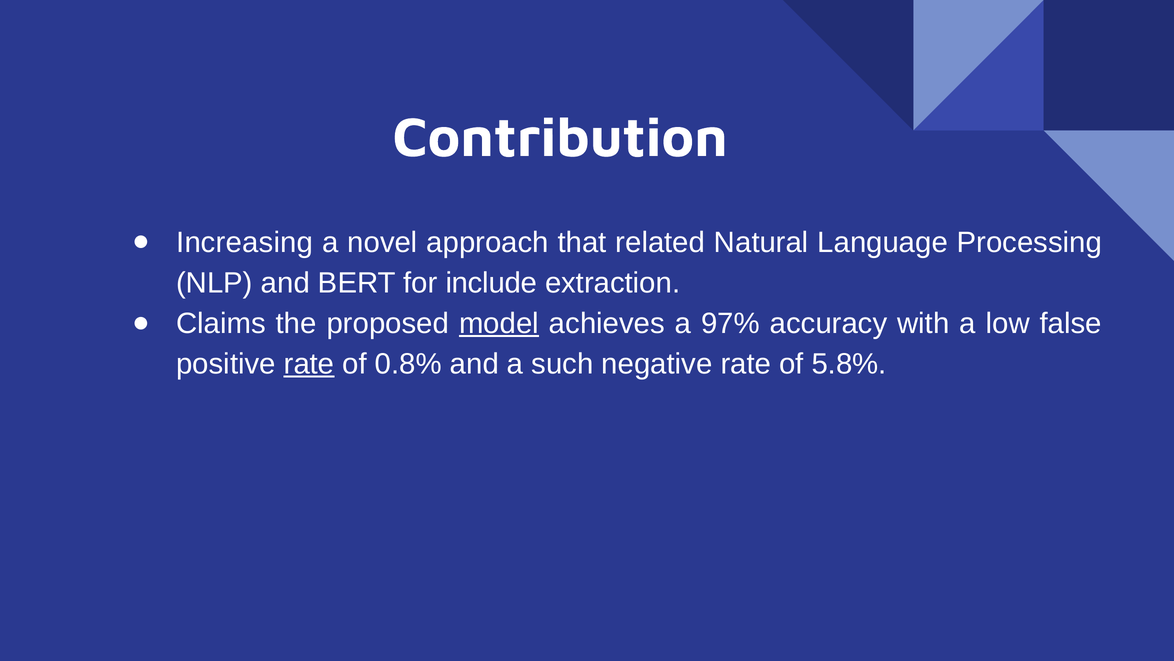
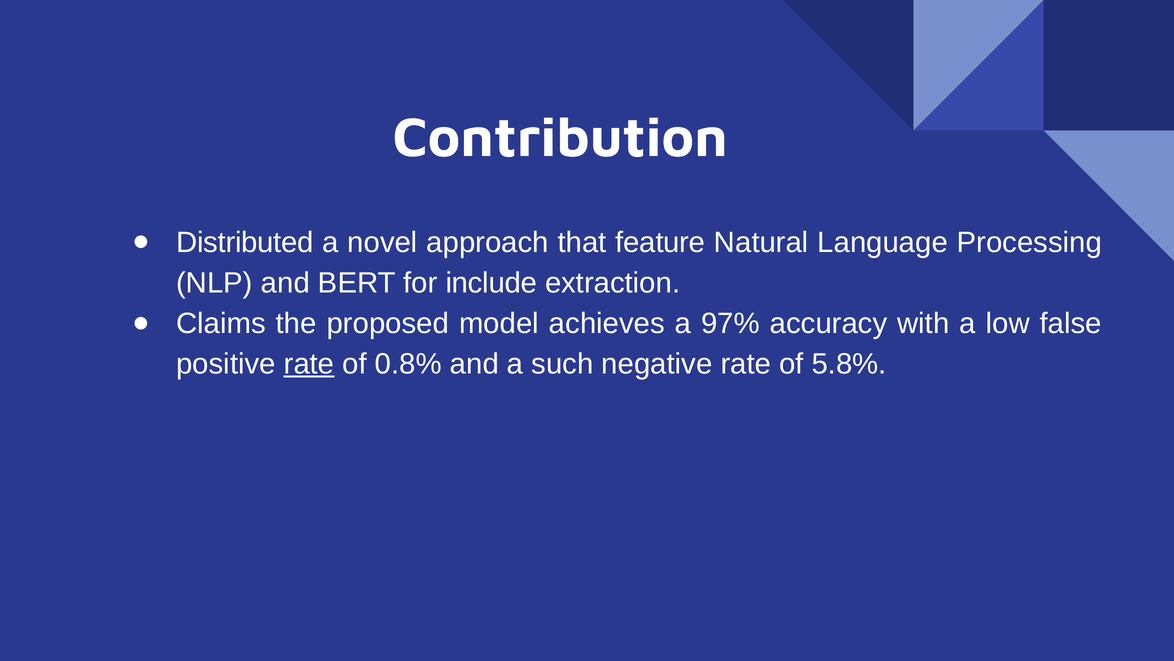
Increasing: Increasing -> Distributed
related: related -> feature
model underline: present -> none
